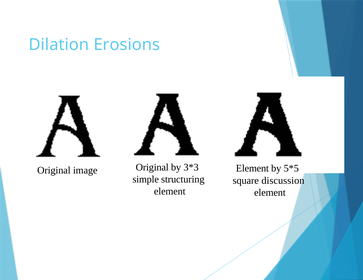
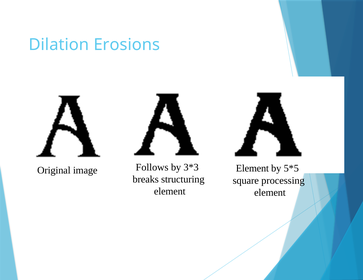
image Original: Original -> Follows
simple: simple -> breaks
discussion: discussion -> processing
